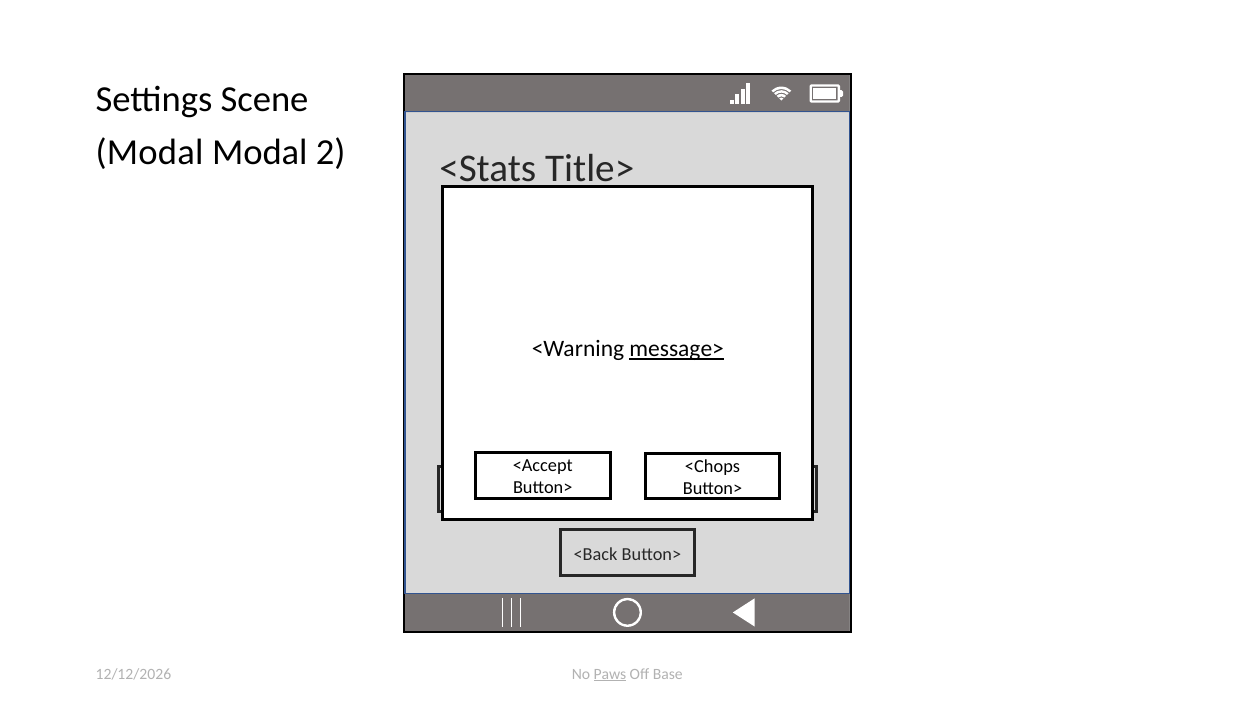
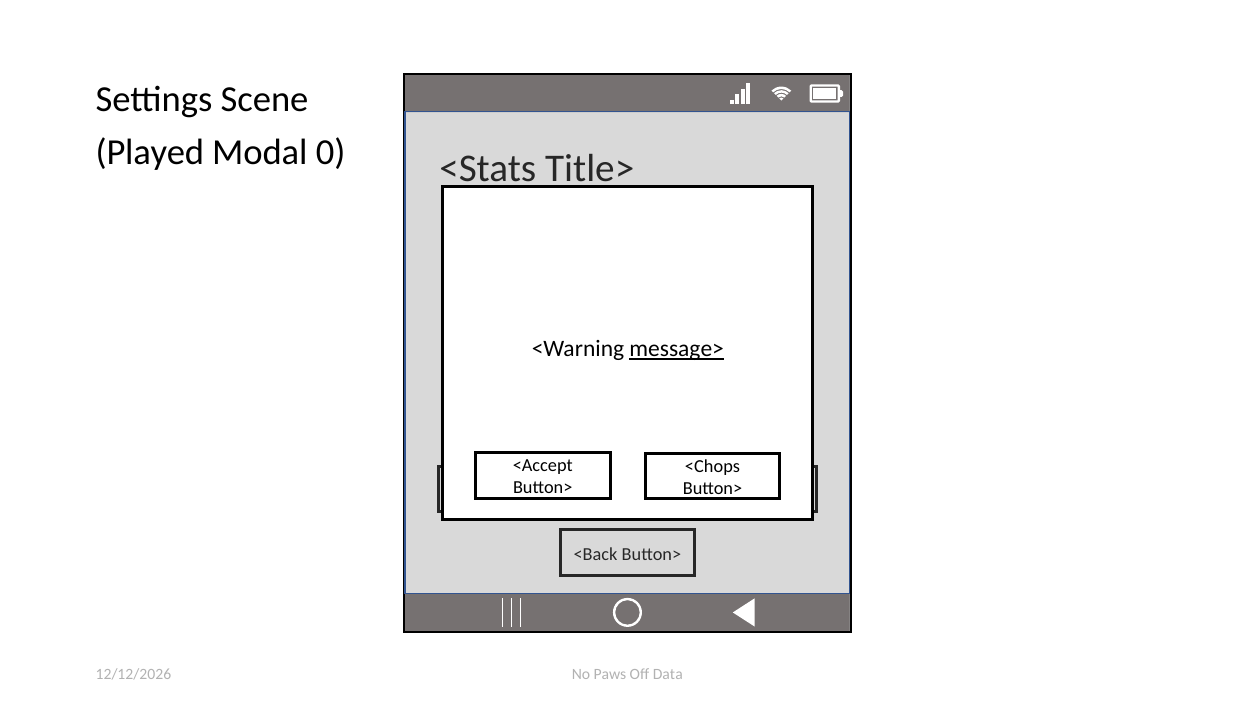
Modal at (150, 152): Modal -> Played
Modal 2: 2 -> 0
Paws underline: present -> none
Off Base: Base -> Data
